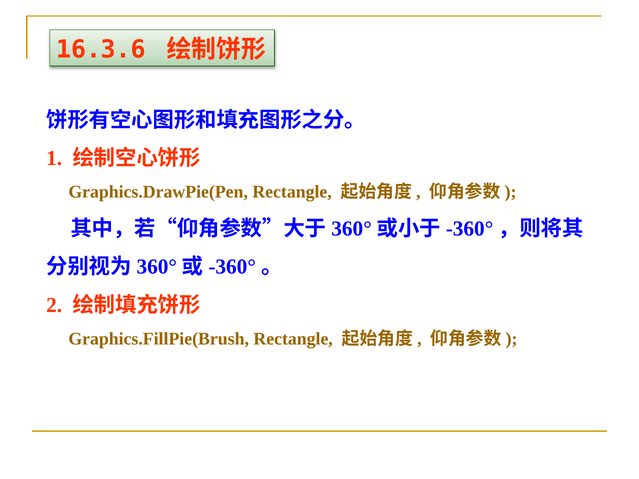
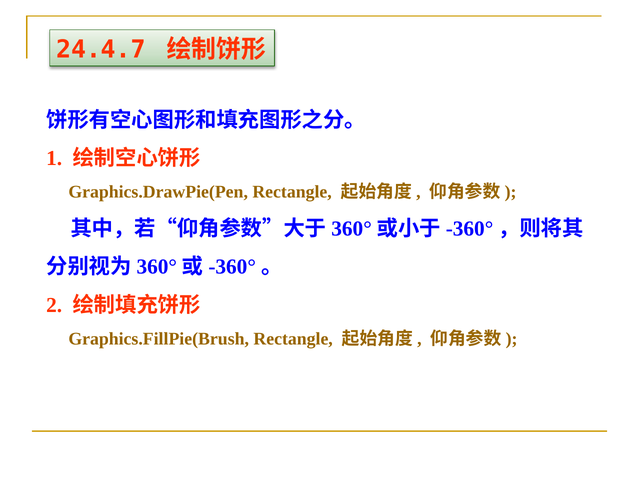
16.3.6: 16.3.6 -> 24.4.7
